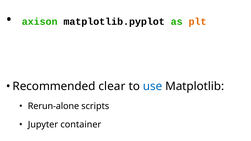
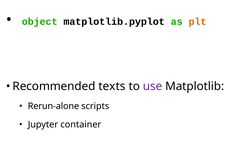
axison: axison -> object
clear: clear -> texts
use colour: blue -> purple
